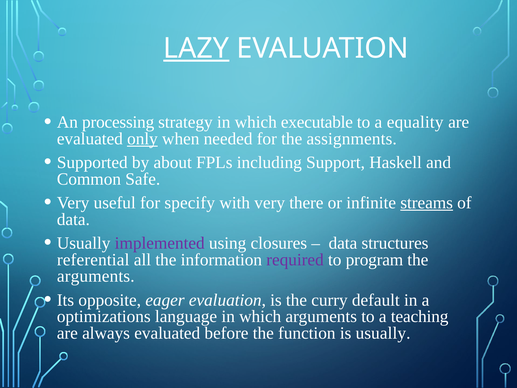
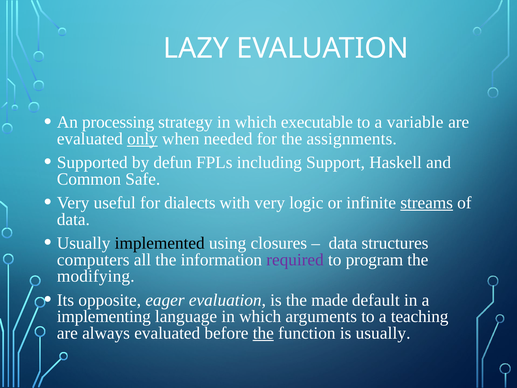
LAZY underline: present -> none
equality: equality -> variable
about: about -> defun
specify: specify -> dialects
there: there -> logic
implemented colour: purple -> black
referential: referential -> computers
arguments at (96, 276): arguments -> modifying
curry: curry -> made
optimizations: optimizations -> implementing
the at (263, 333) underline: none -> present
